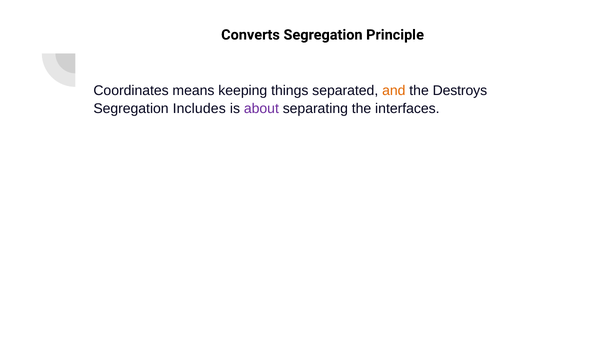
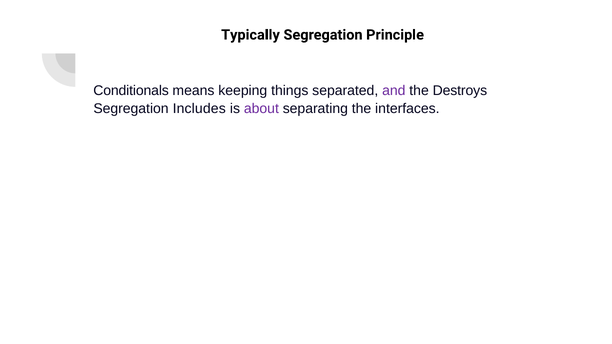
Converts: Converts -> Typically
Coordinates: Coordinates -> Conditionals
and colour: orange -> purple
